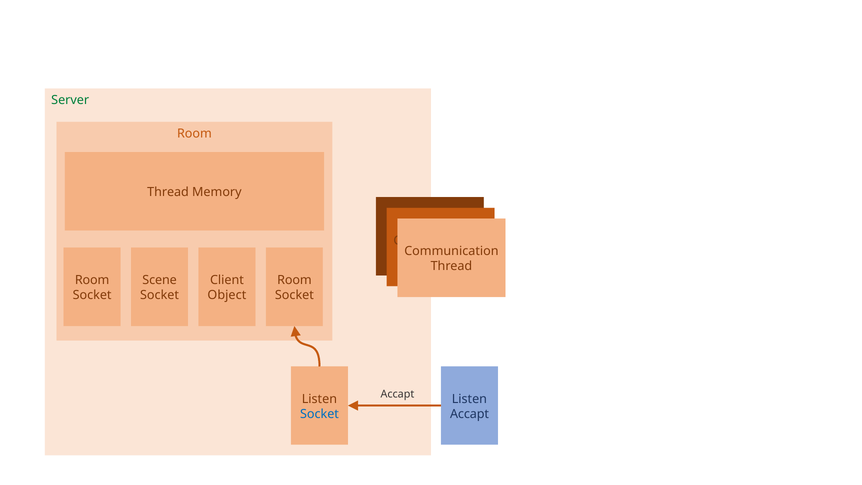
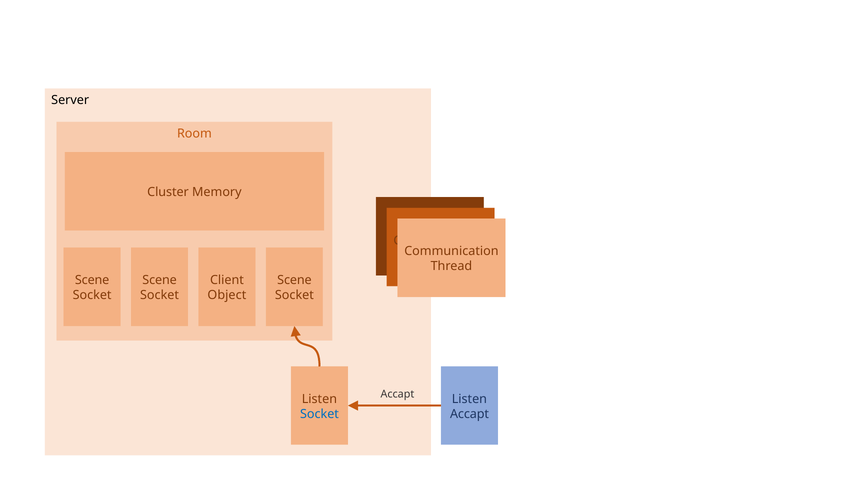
Server colour: green -> black
Thread at (168, 192): Thread -> Cluster
Room at (92, 280): Room -> Scene
Room at (294, 280): Room -> Scene
